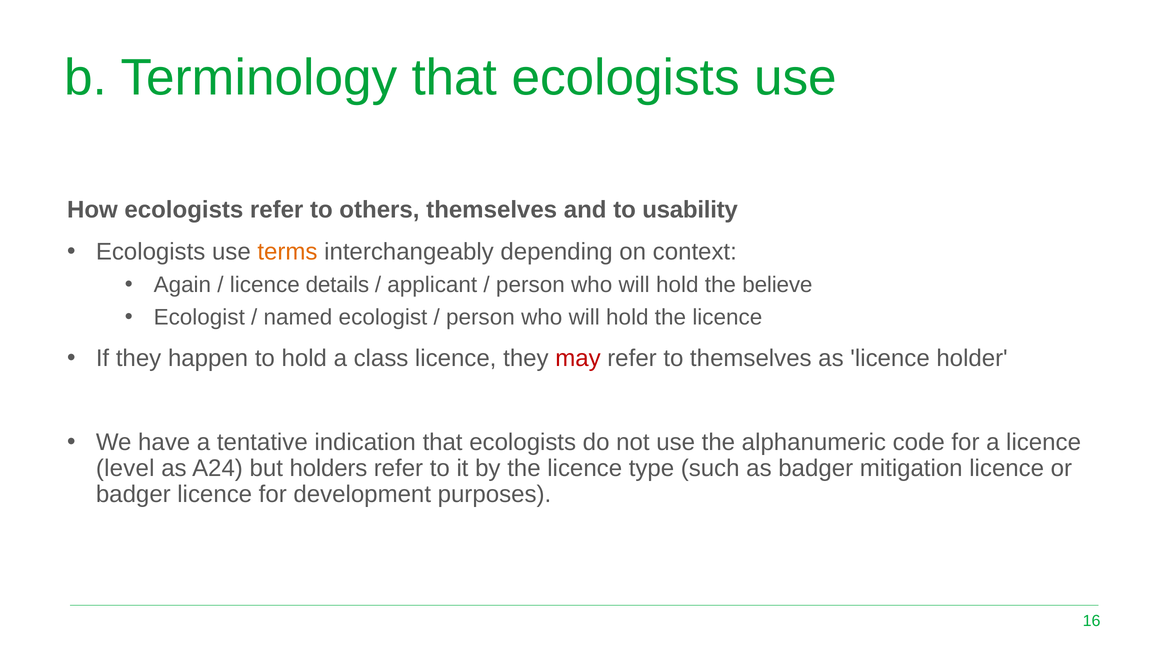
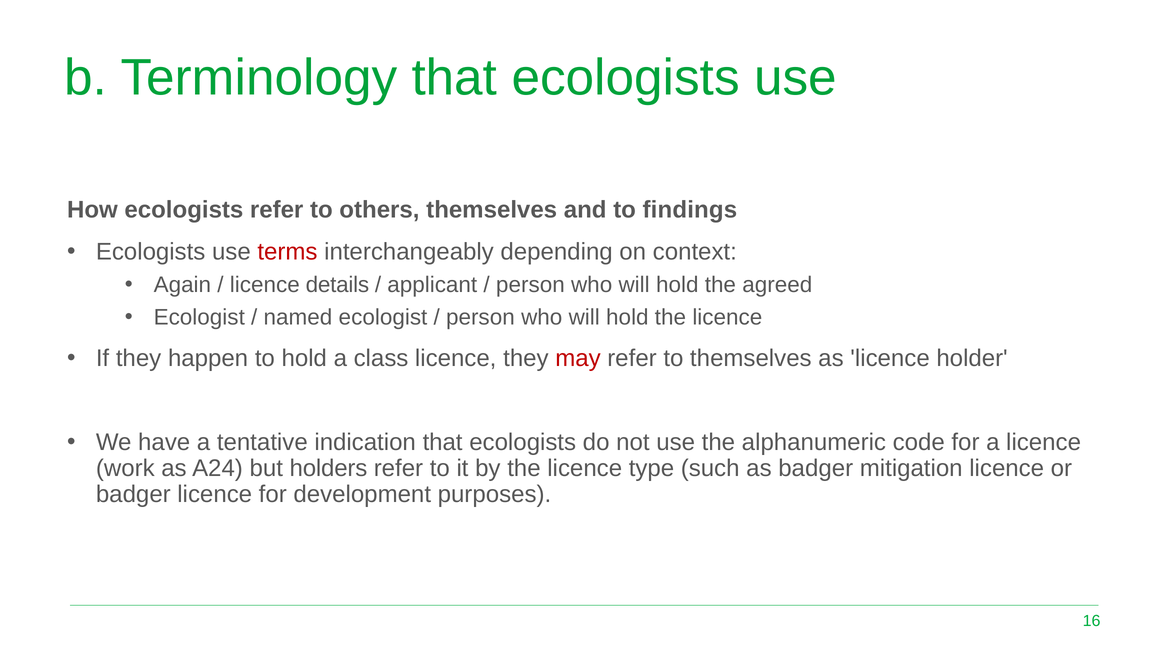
usability: usability -> findings
terms colour: orange -> red
believe: believe -> agreed
level: level -> work
